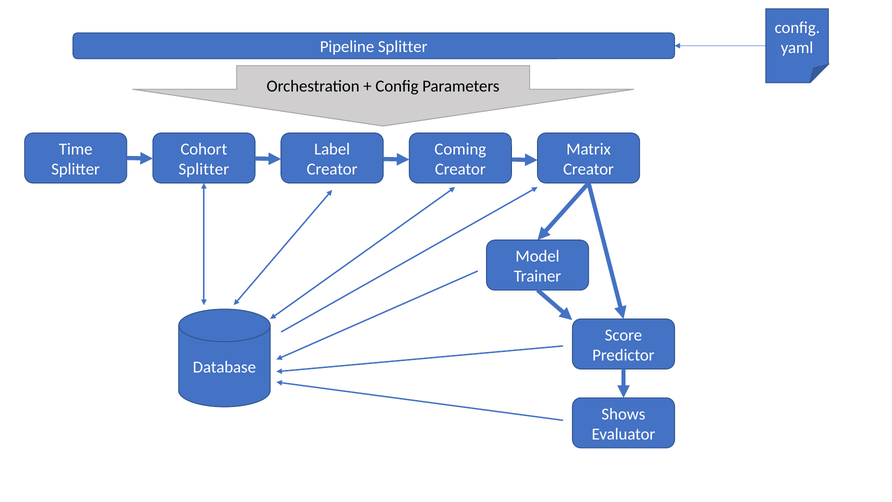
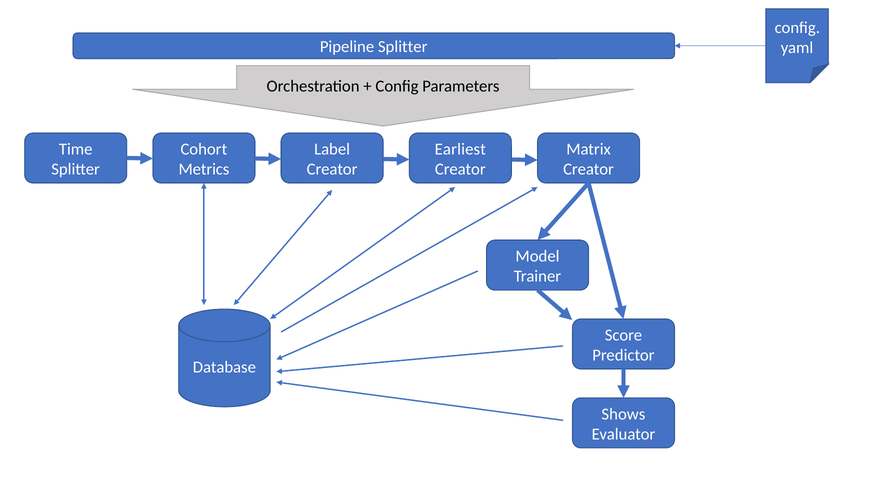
Coming: Coming -> Earliest
Splitter at (204, 169): Splitter -> Metrics
